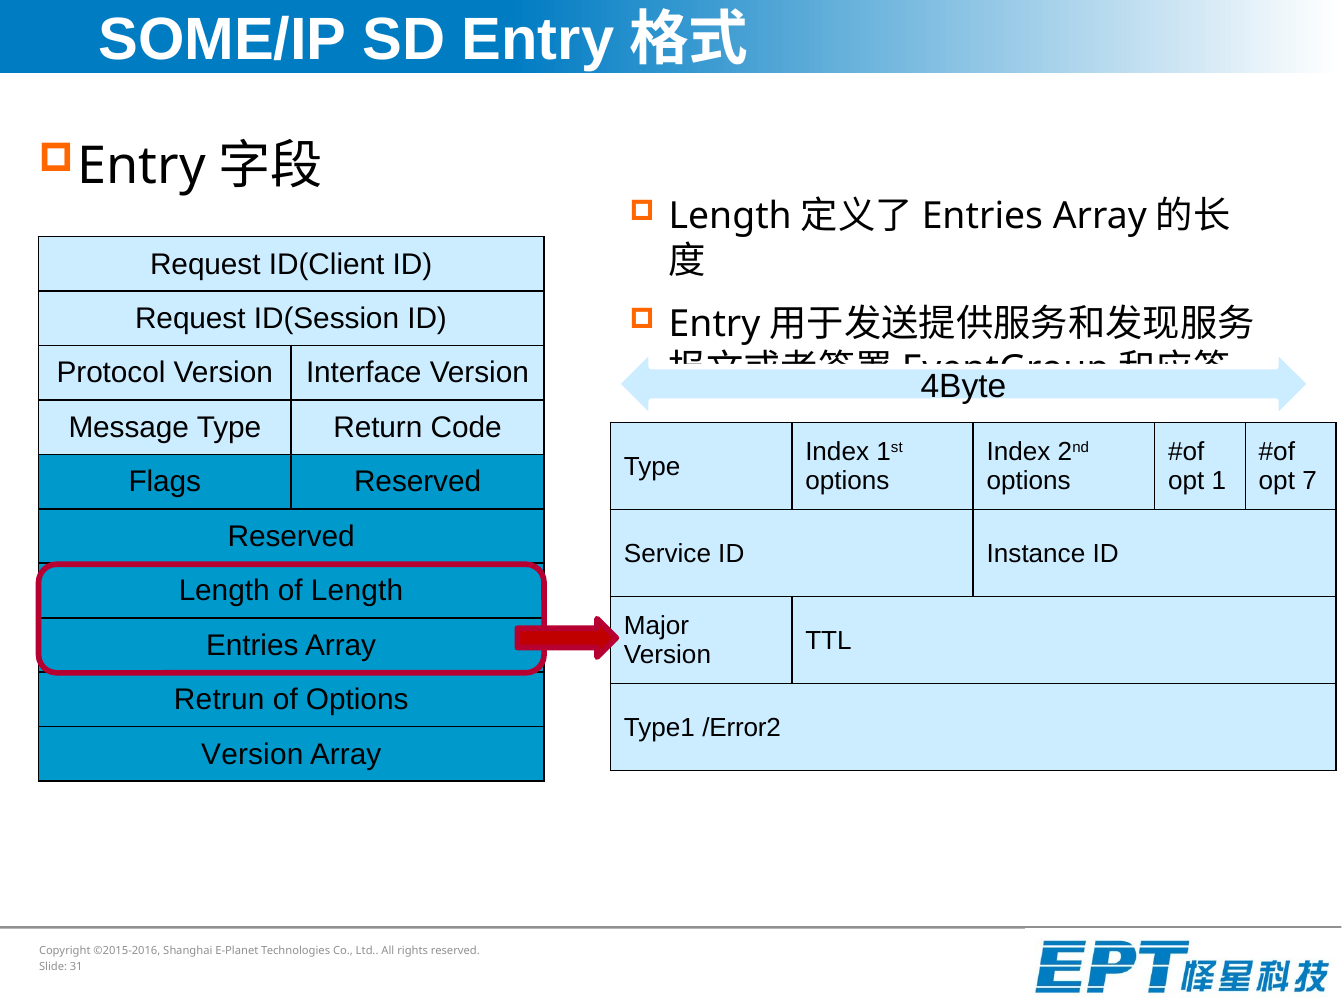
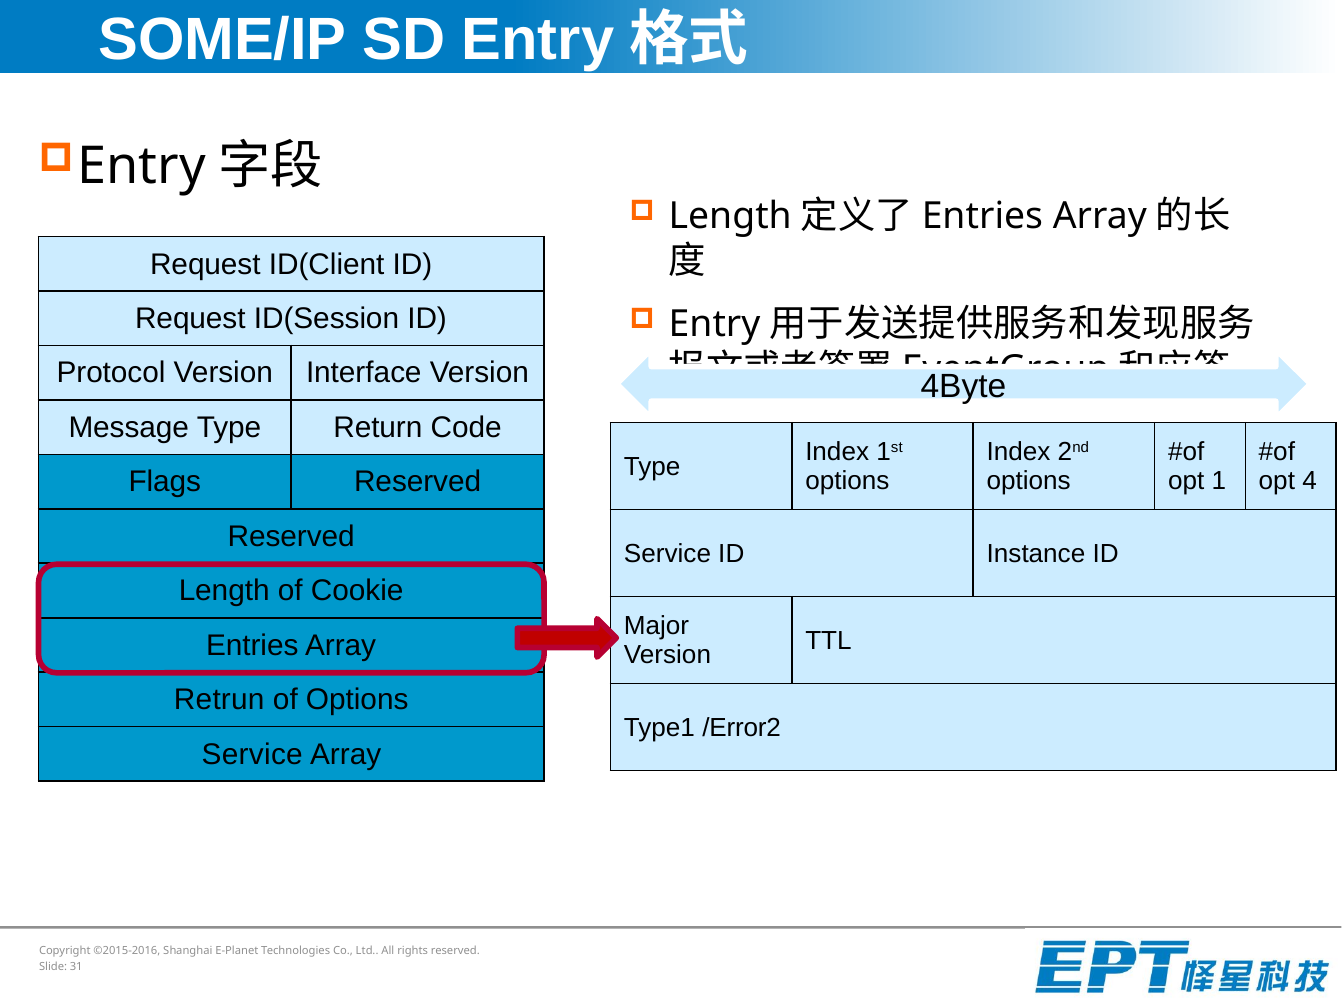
7: 7 -> 4
of Length: Length -> Cookie
Version at (252, 754): Version -> Service
